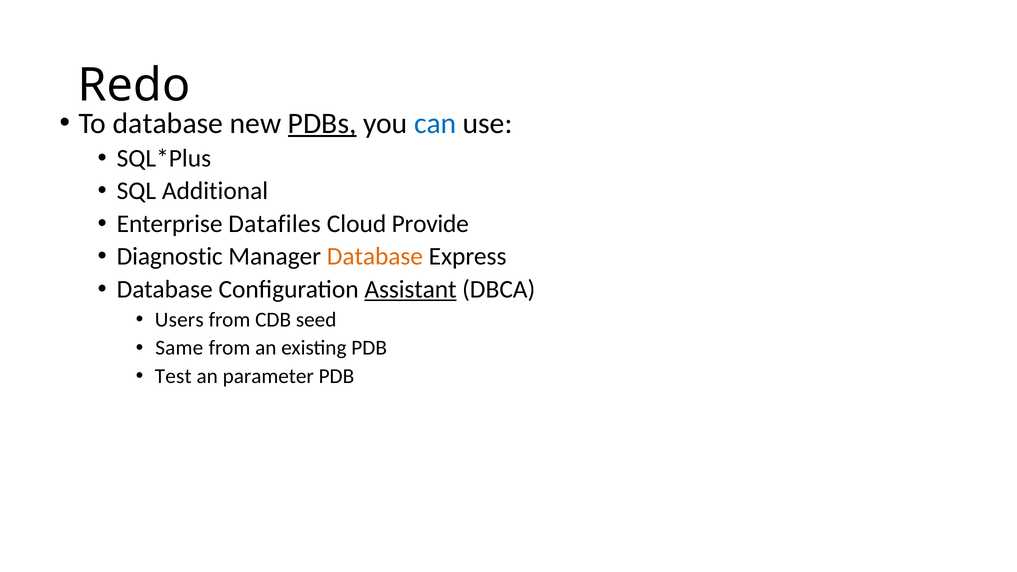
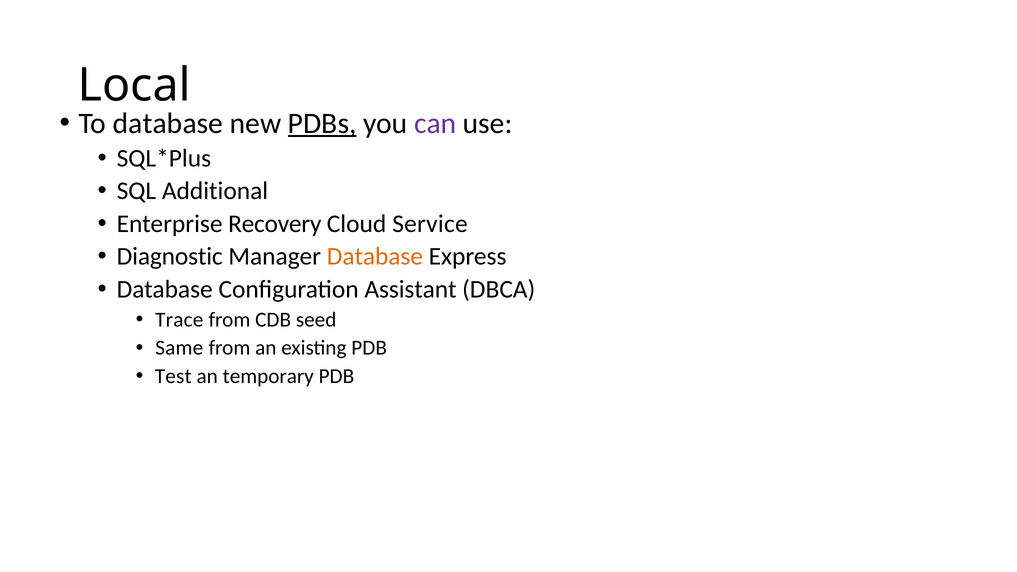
Redo: Redo -> Local
can colour: blue -> purple
Datafiles: Datafiles -> Recovery
Provide: Provide -> Service
Assistant underline: present -> none
Users: Users -> Trace
parameter: parameter -> temporary
